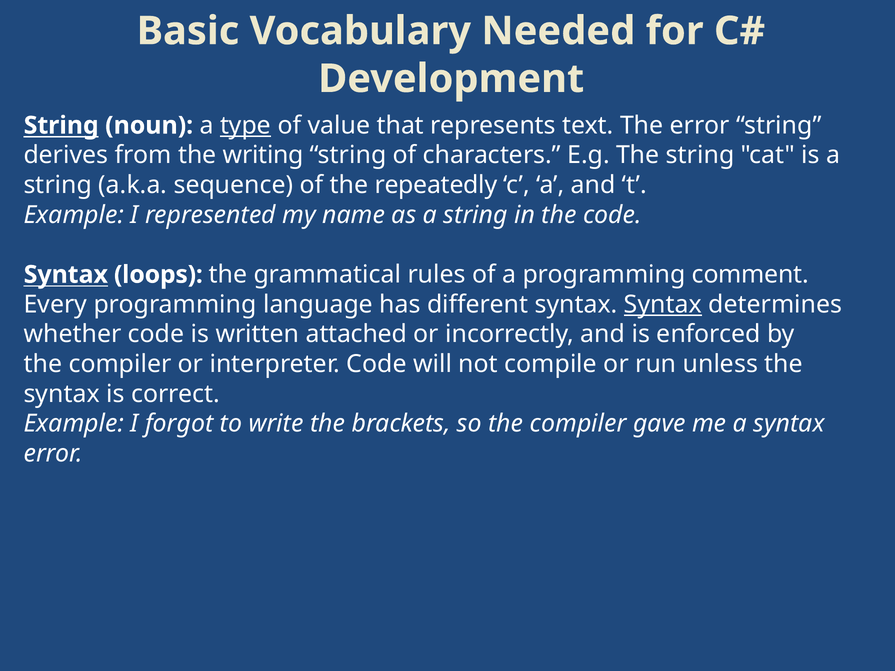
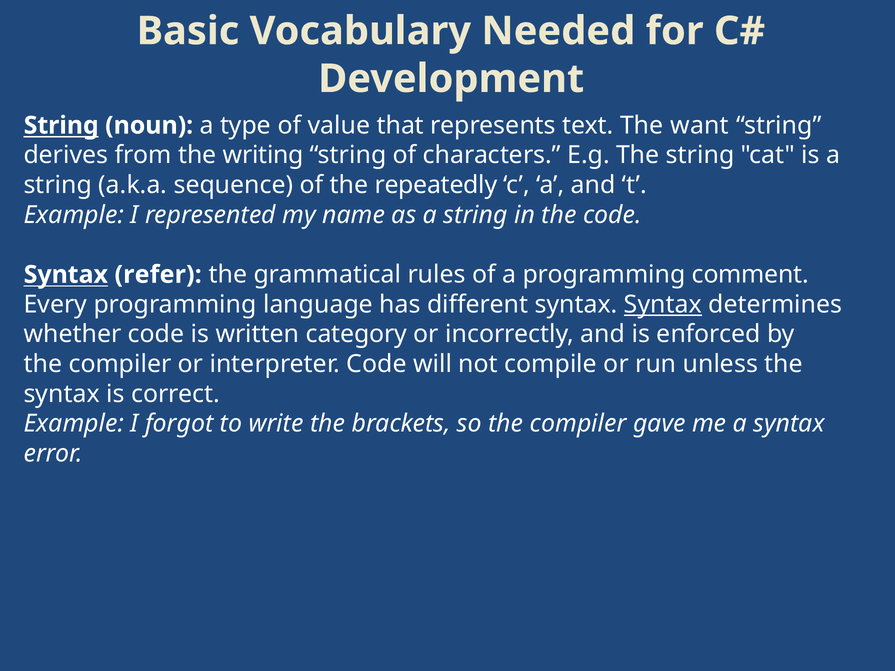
type underline: present -> none
The error: error -> want
loops: loops -> refer
attached: attached -> category
